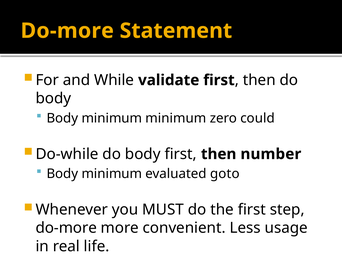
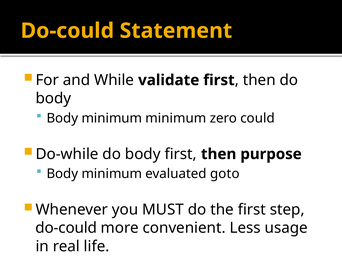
Do-more at (67, 31): Do-more -> Do-could
number: number -> purpose
do-more at (66, 228): do-more -> do-could
